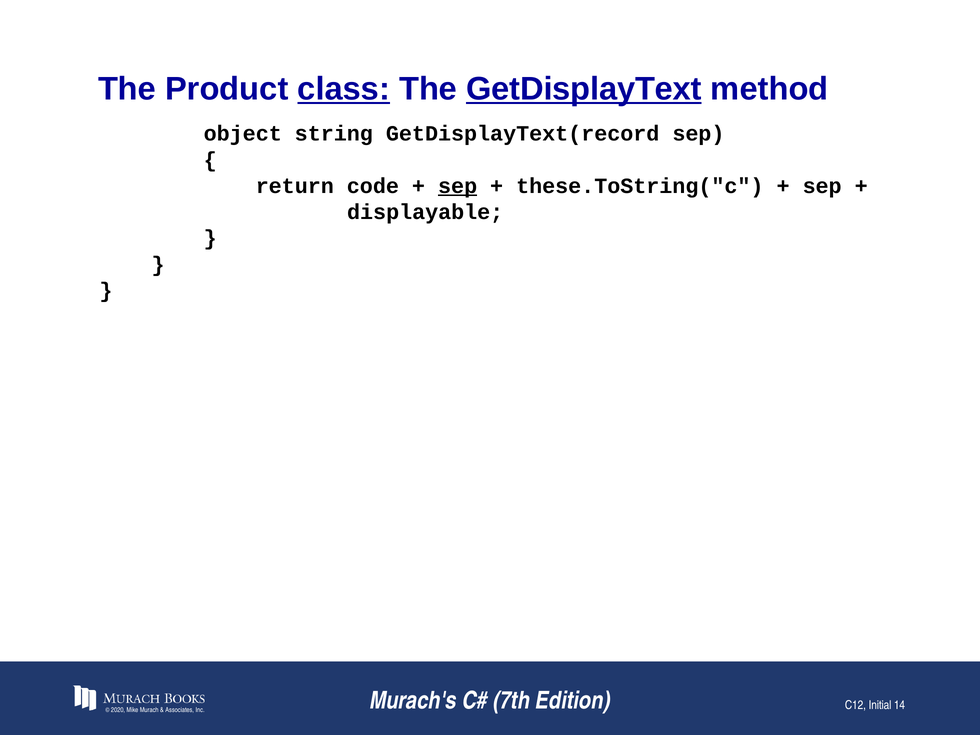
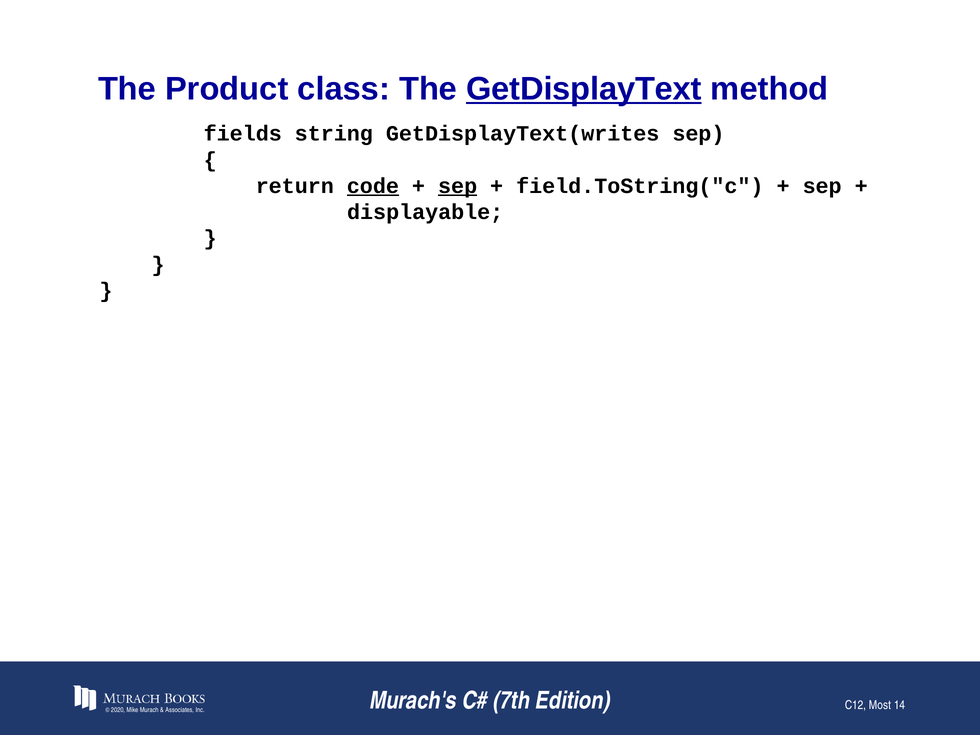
class underline: present -> none
object: object -> fields
GetDisplayText(record: GetDisplayText(record -> GetDisplayText(writes
code underline: none -> present
these.ToString("c: these.ToString("c -> field.ToString("c
Initial: Initial -> Most
